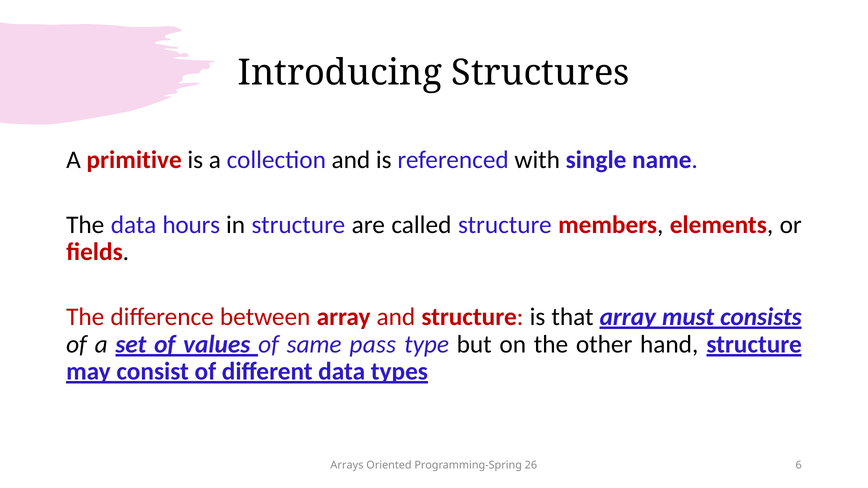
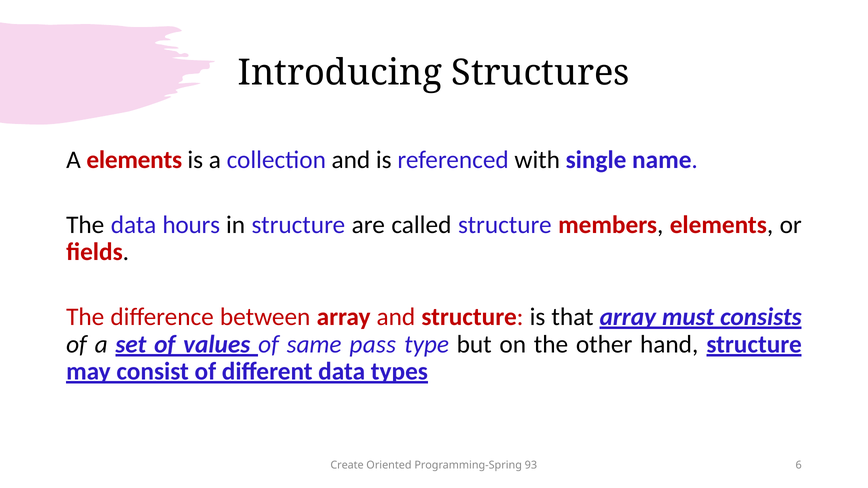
A primitive: primitive -> elements
Arrays: Arrays -> Create
26: 26 -> 93
